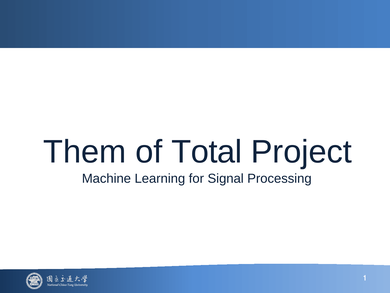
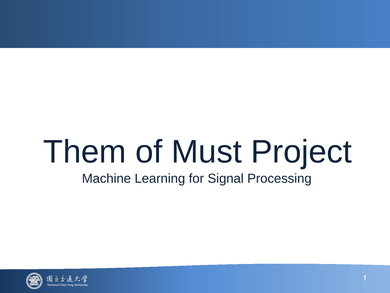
Total: Total -> Must
